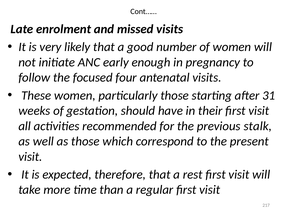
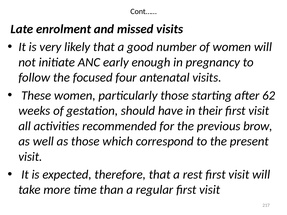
31: 31 -> 62
stalk: stalk -> brow
